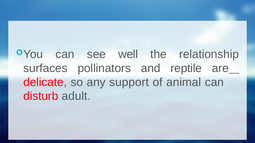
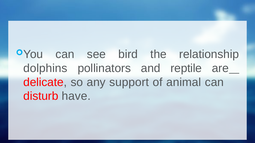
well: well -> bird
surfaces: surfaces -> dolphins
adult: adult -> have
